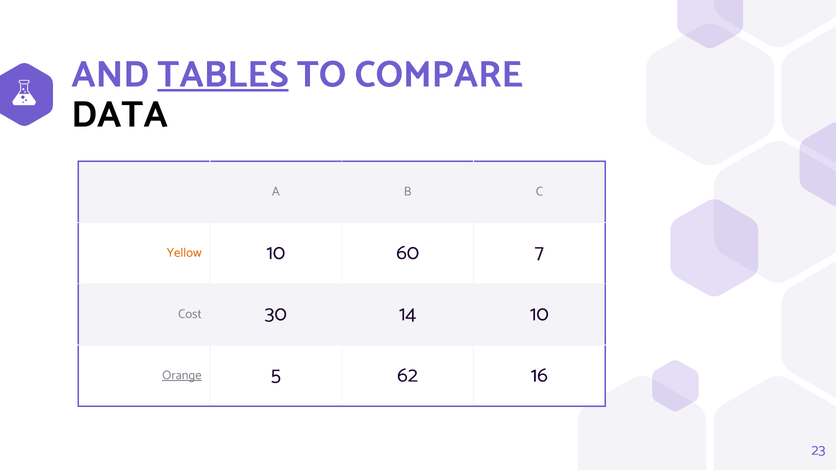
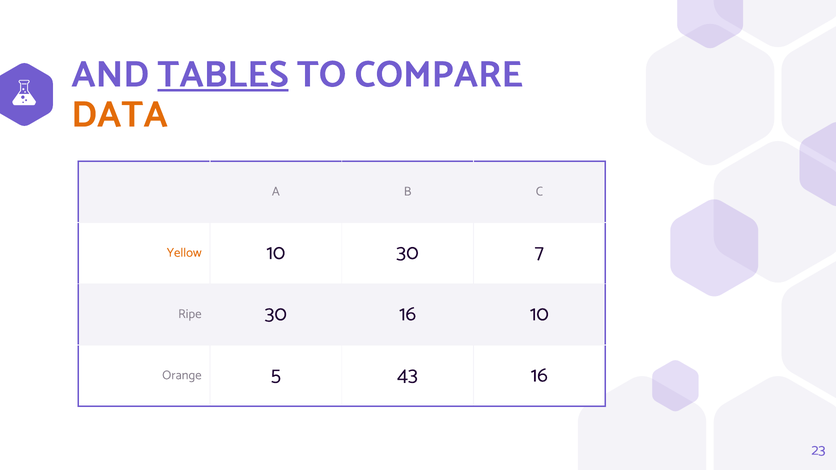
DATA colour: black -> orange
10 60: 60 -> 30
Cost: Cost -> Ripe
30 14: 14 -> 16
Orange underline: present -> none
62: 62 -> 43
